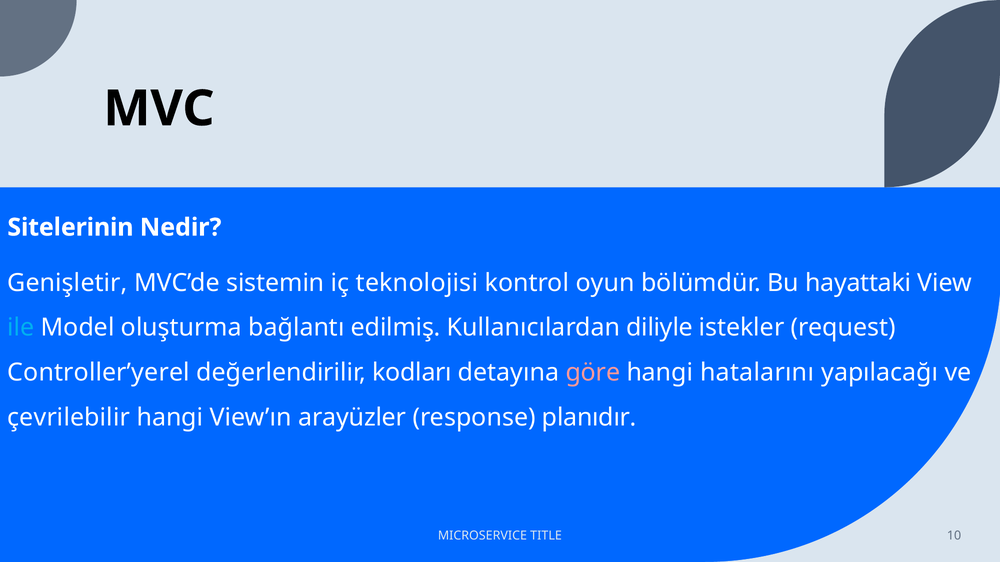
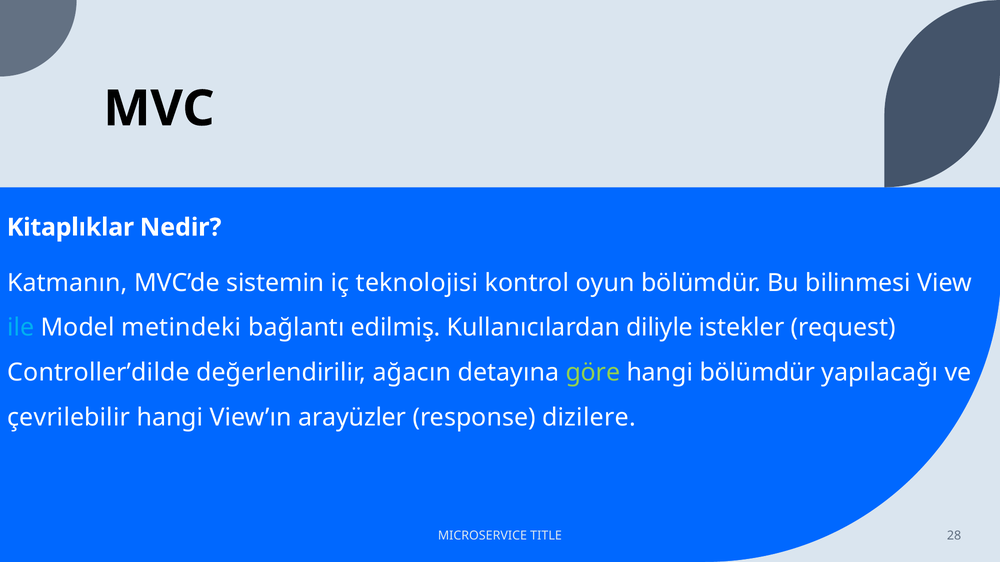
Sitelerinin: Sitelerinin -> Kitaplıklar
Genişletir: Genişletir -> Katmanın
hayattaki: hayattaki -> bilinmesi
oluşturma: oluşturma -> metindeki
Controller’yerel: Controller’yerel -> Controller’dilde
kodları: kodları -> ağacın
göre colour: pink -> light green
hangi hatalarını: hatalarını -> bölümdür
planıdır: planıdır -> dizilere
10: 10 -> 28
